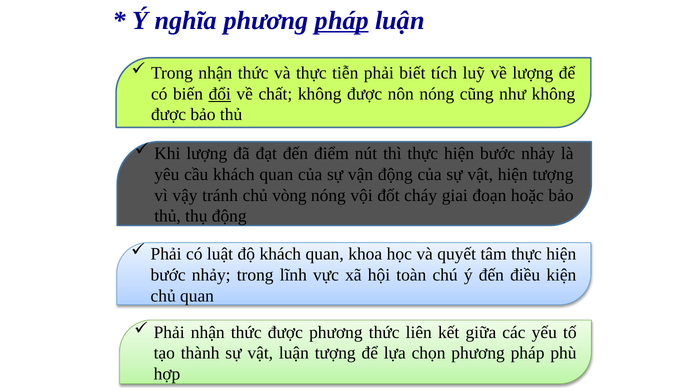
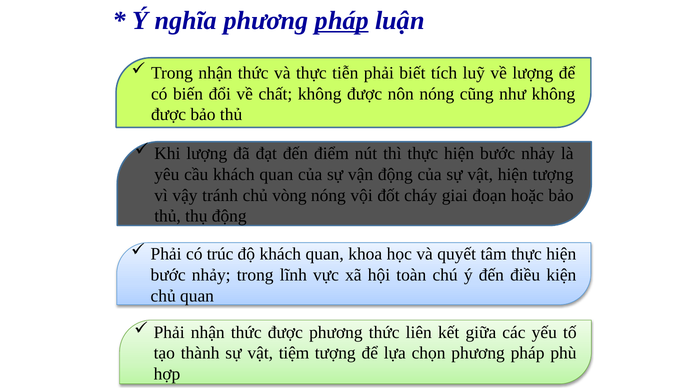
đổi underline: present -> none
luật: luật -> trúc
vật luận: luận -> tiệm
